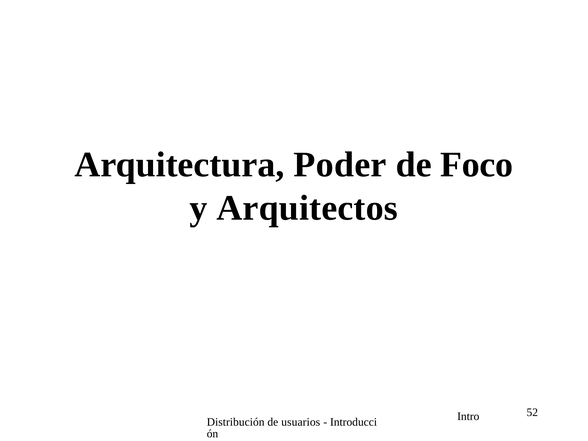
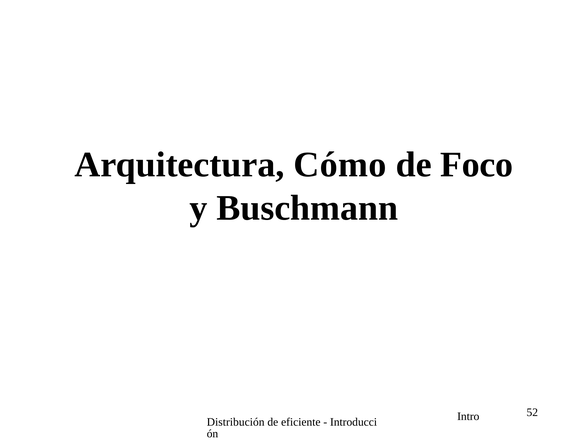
Poder: Poder -> Cómo
Arquitectos: Arquitectos -> Buschmann
usuarios: usuarios -> eficiente
